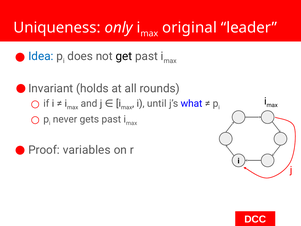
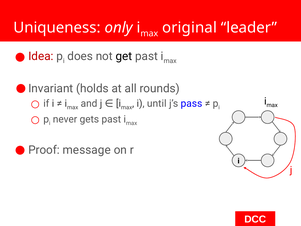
Idea colour: blue -> red
what: what -> pass
variables: variables -> message
